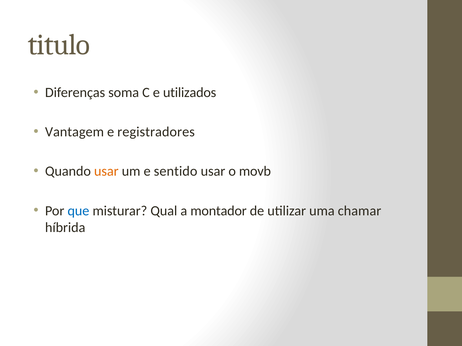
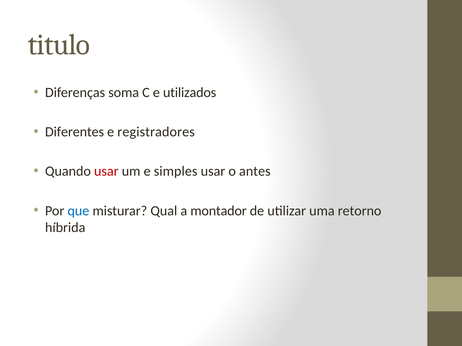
Vantagem: Vantagem -> Diferentes
usar at (106, 172) colour: orange -> red
sentido: sentido -> simples
movb: movb -> antes
chamar: chamar -> retorno
